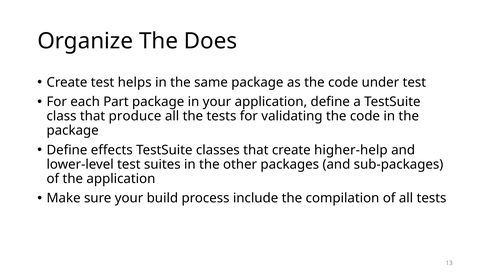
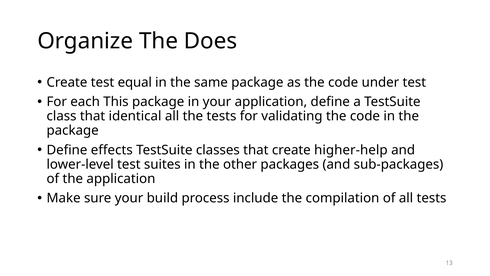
helps: helps -> equal
Part: Part -> This
produce: produce -> identical
